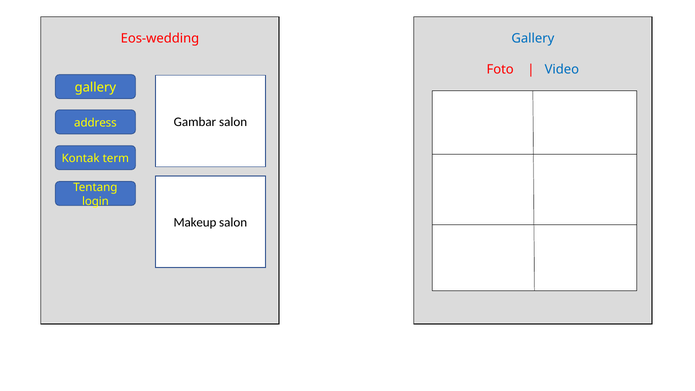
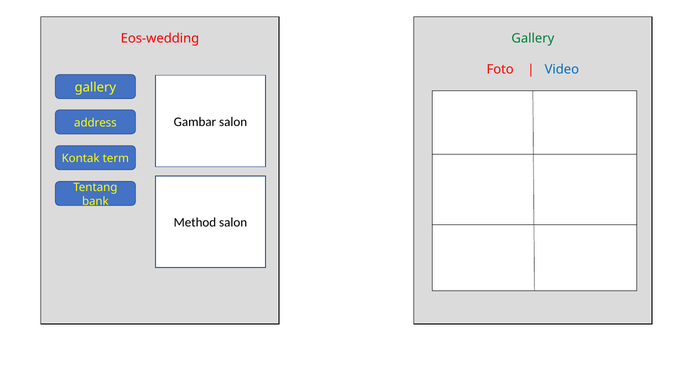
Gallery at (533, 38) colour: blue -> green
login: login -> bank
Makeup: Makeup -> Method
